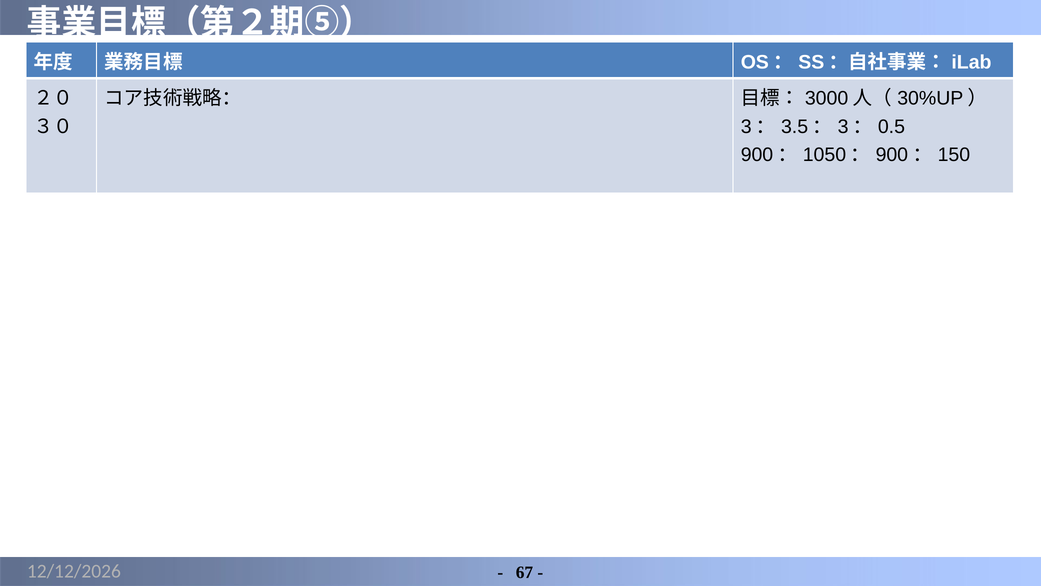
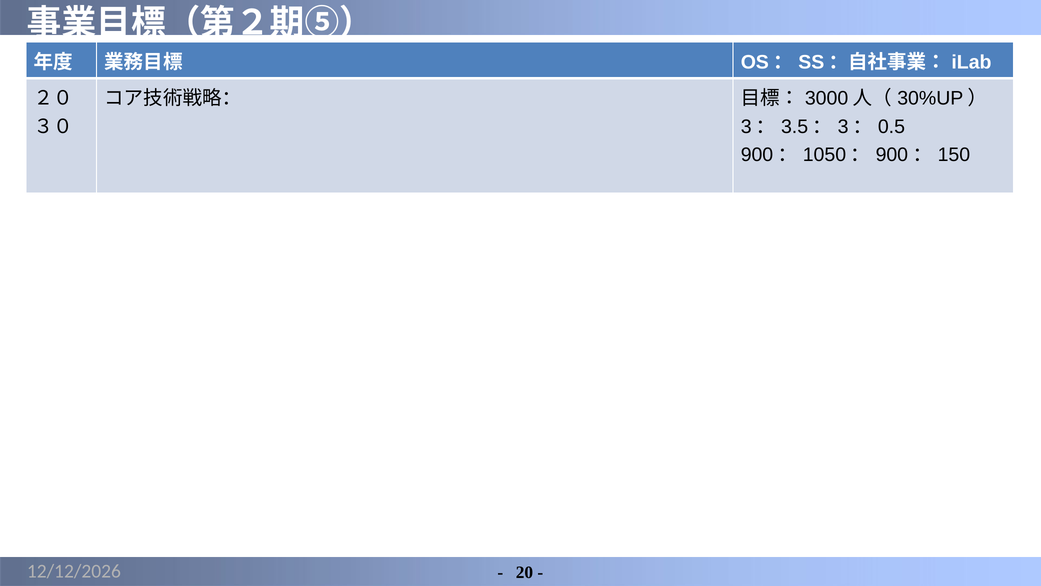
67: 67 -> 20
